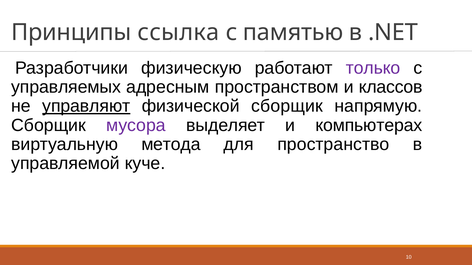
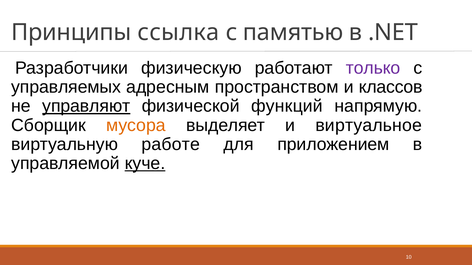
физической сборщик: сборщик -> функций
мусора colour: purple -> orange
компьютерах: компьютерах -> виртуальное
метода: метода -> работе
пространство: пространство -> приложением
куче underline: none -> present
